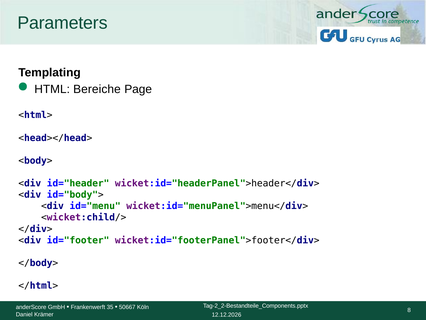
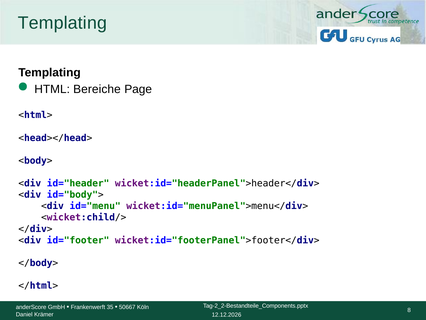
Parameters at (63, 23): Parameters -> Templating
